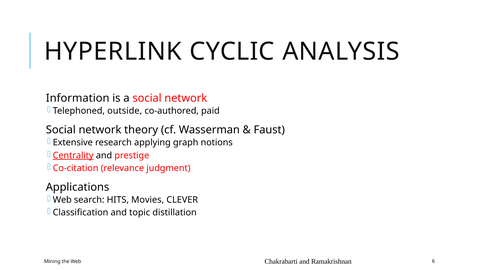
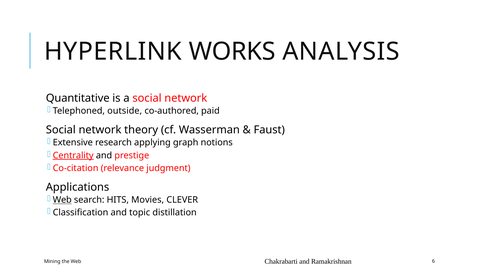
CYCLIC: CYCLIC -> WORKS
Information: Information -> Quantitative
Web at (62, 200) underline: none -> present
